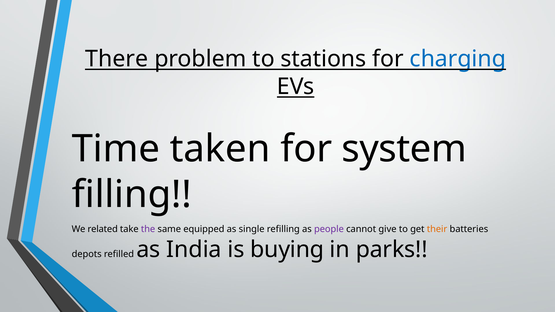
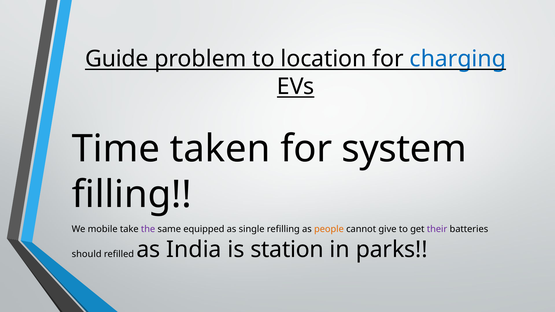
There: There -> Guide
stations: stations -> location
related: related -> mobile
people colour: purple -> orange
their colour: orange -> purple
depots: depots -> should
buying: buying -> station
